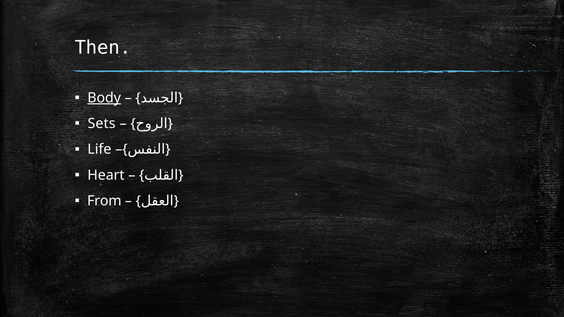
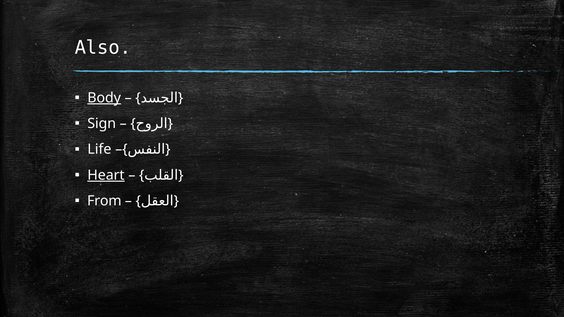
Then: Then -> Also
Sets: Sets -> Sign
Heart underline: none -> present
